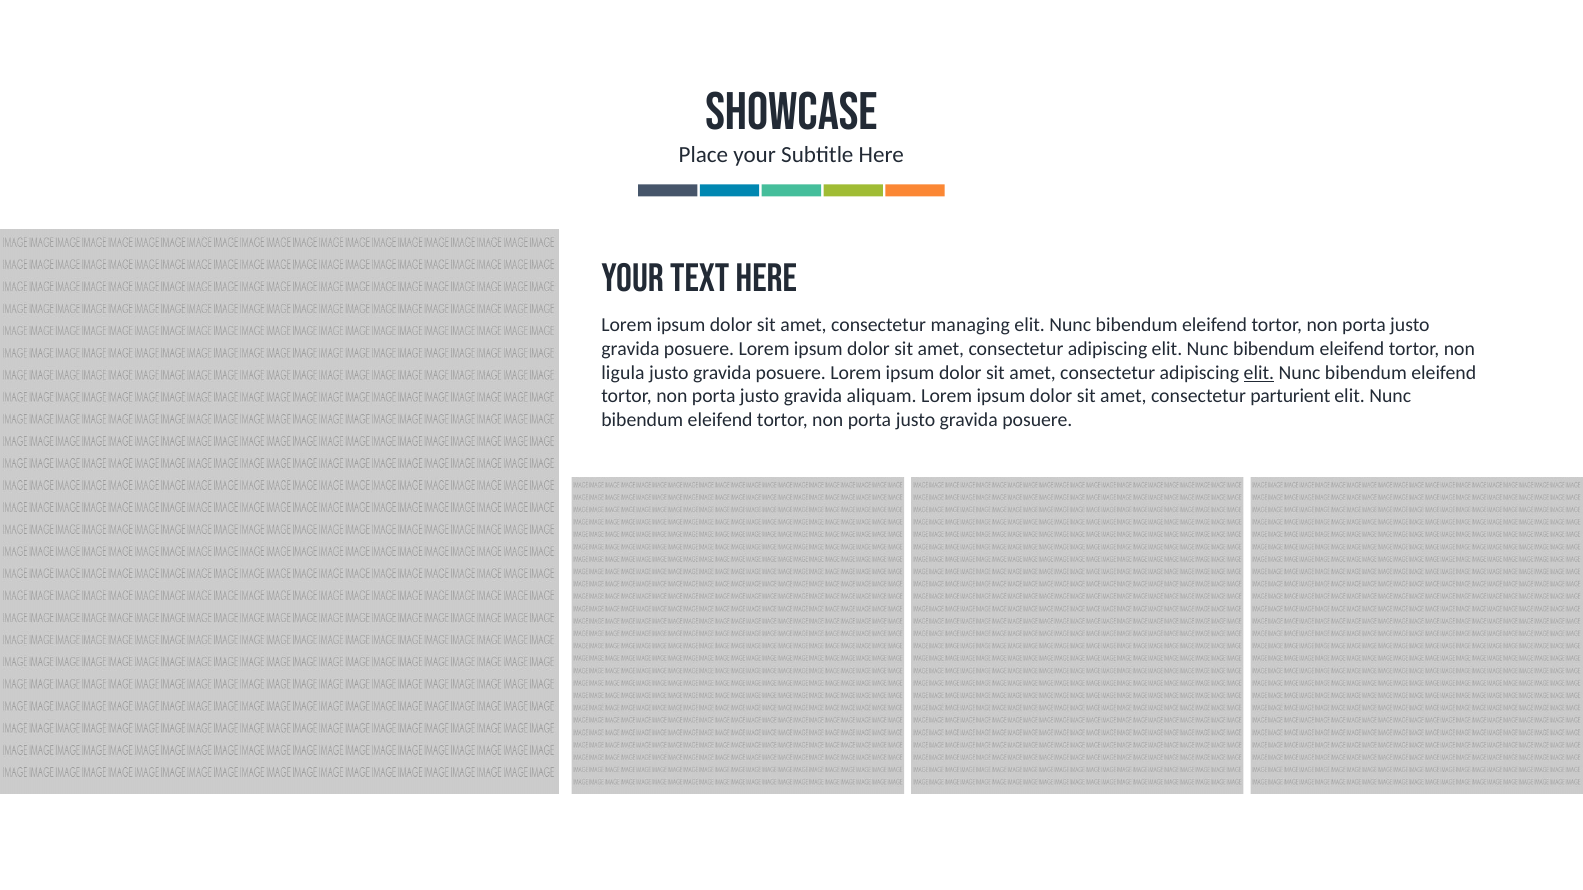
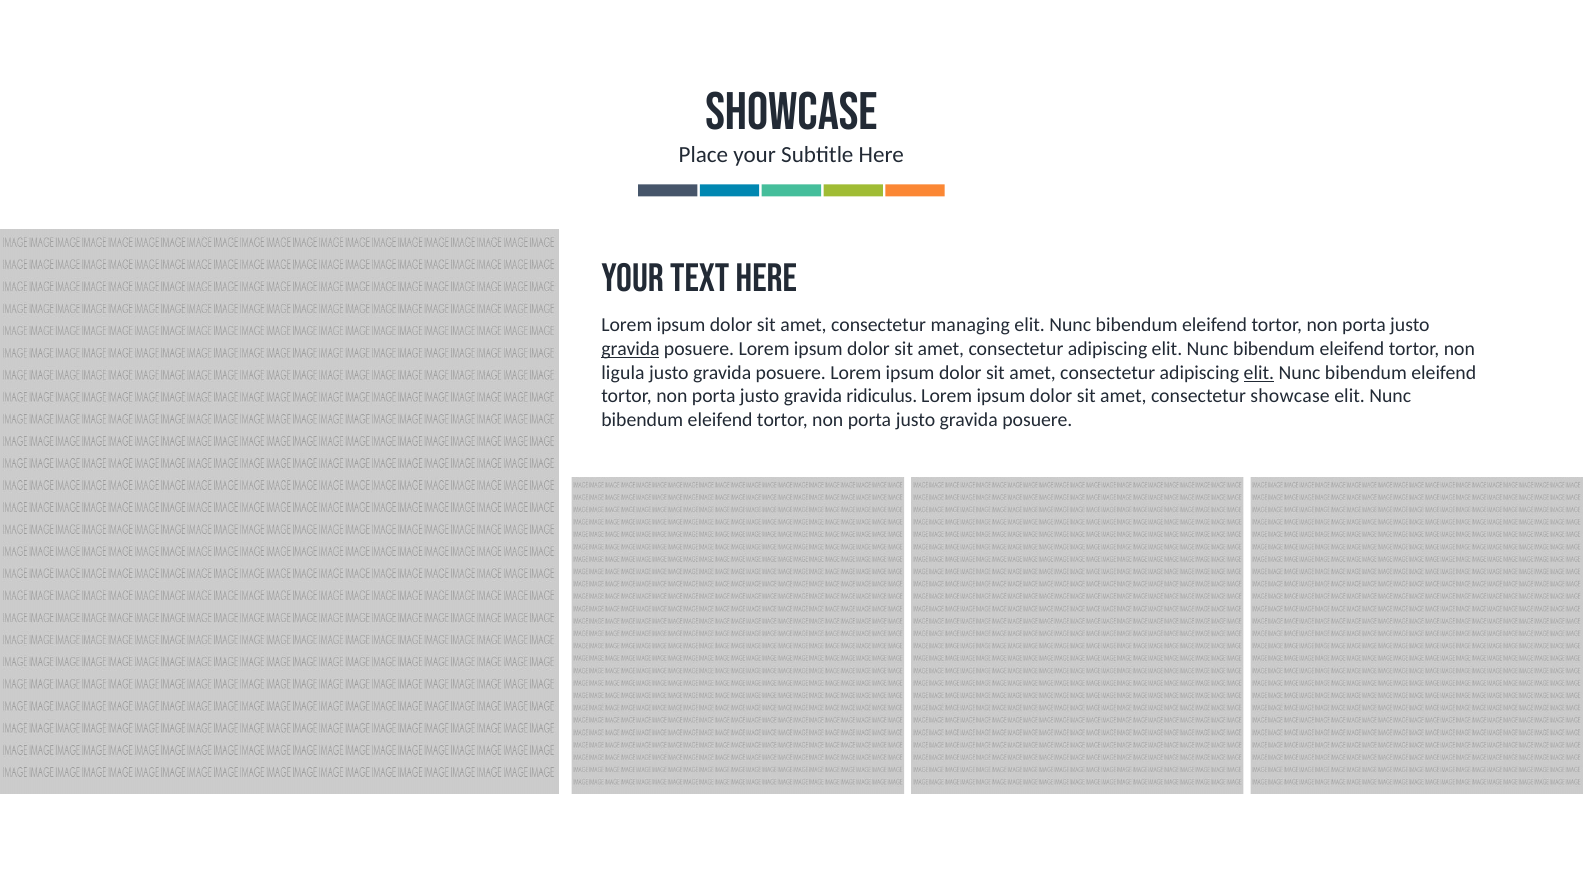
gravida at (630, 349) underline: none -> present
aliquam: aliquam -> ridiculus
consectetur parturient: parturient -> showcase
